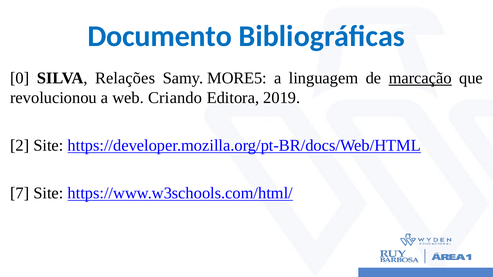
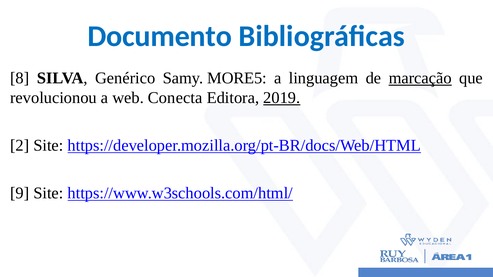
0: 0 -> 8
Relações: Relações -> Genérico
Criando: Criando -> Conecta
2019 underline: none -> present
7: 7 -> 9
